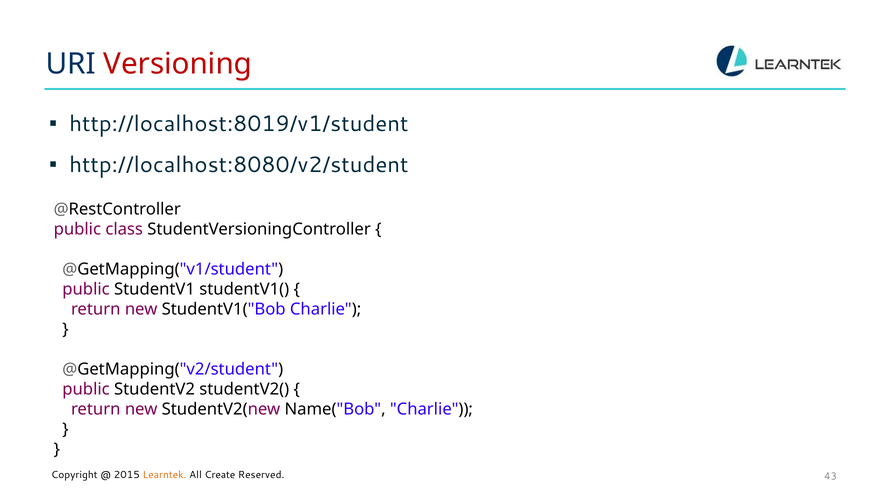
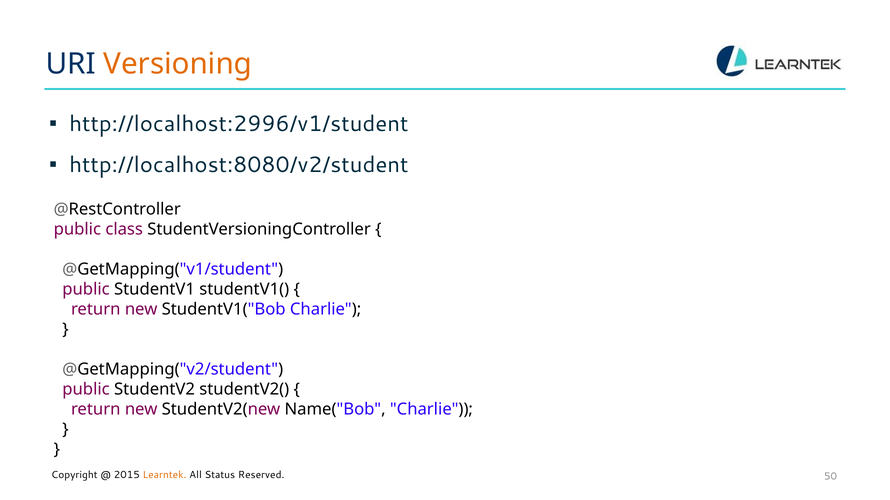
Versioning colour: red -> orange
http://localhost:8019/v1/student: http://localhost:8019/v1/student -> http://localhost:2996/v1/student
Create: Create -> Status
43: 43 -> 50
